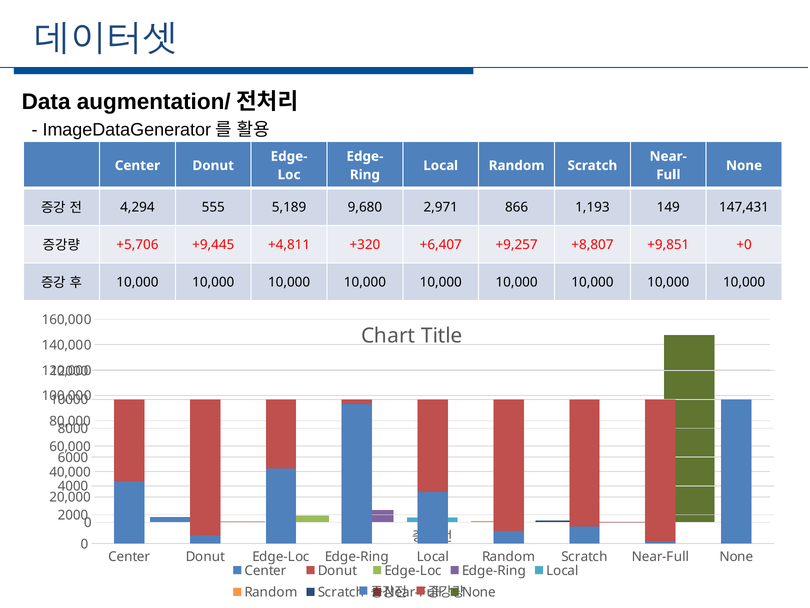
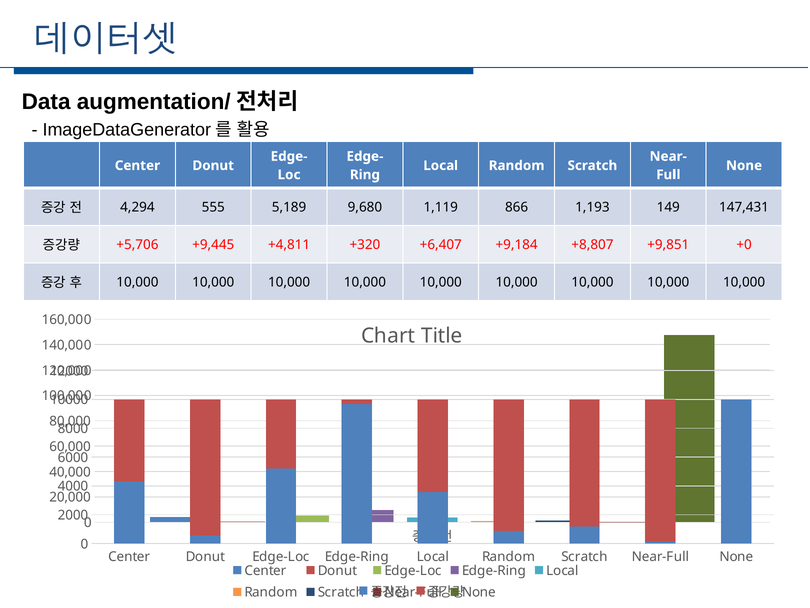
2,971: 2,971 -> 1,119
+9,257: +9,257 -> +9,184
